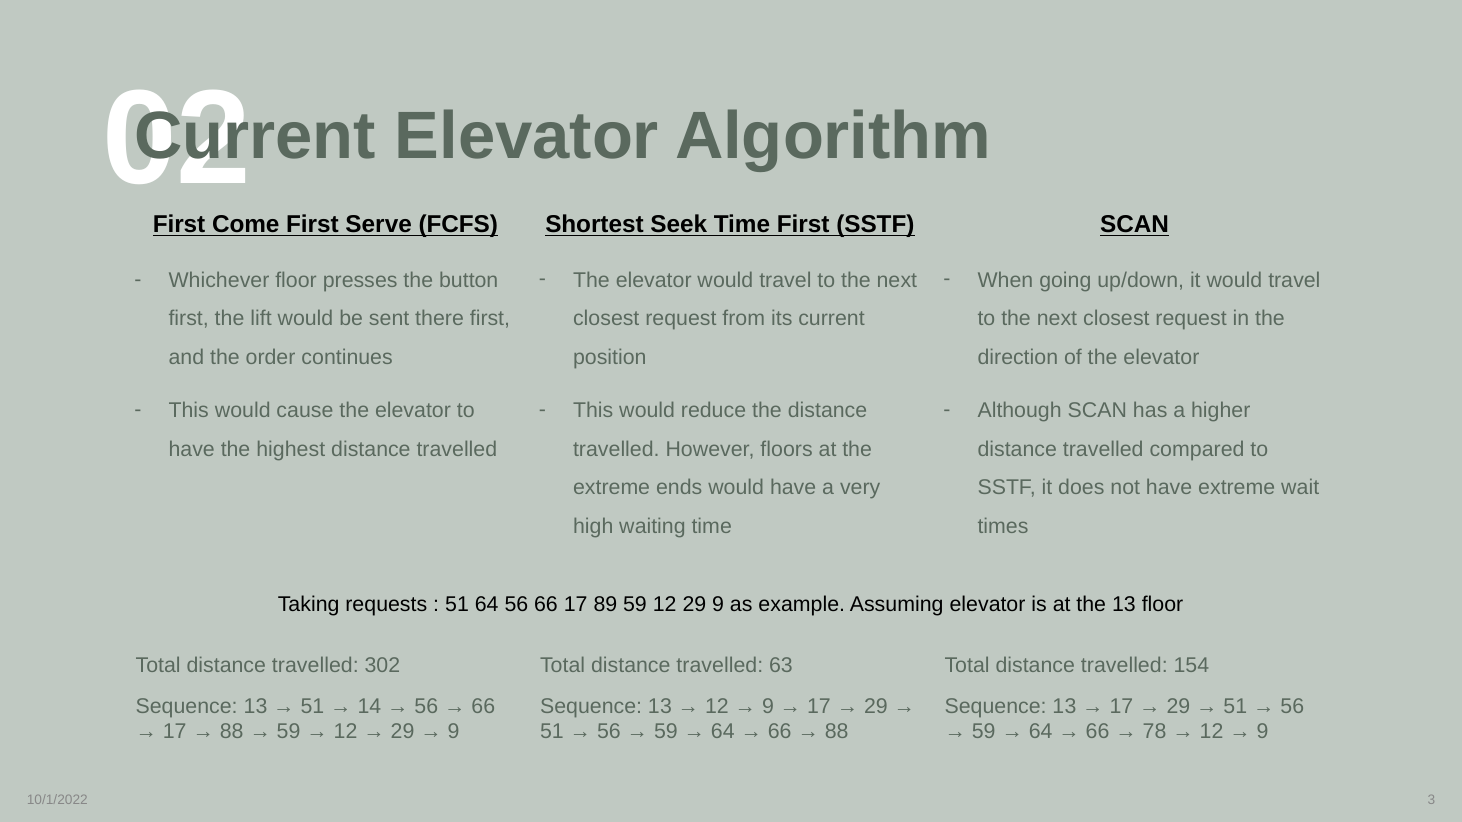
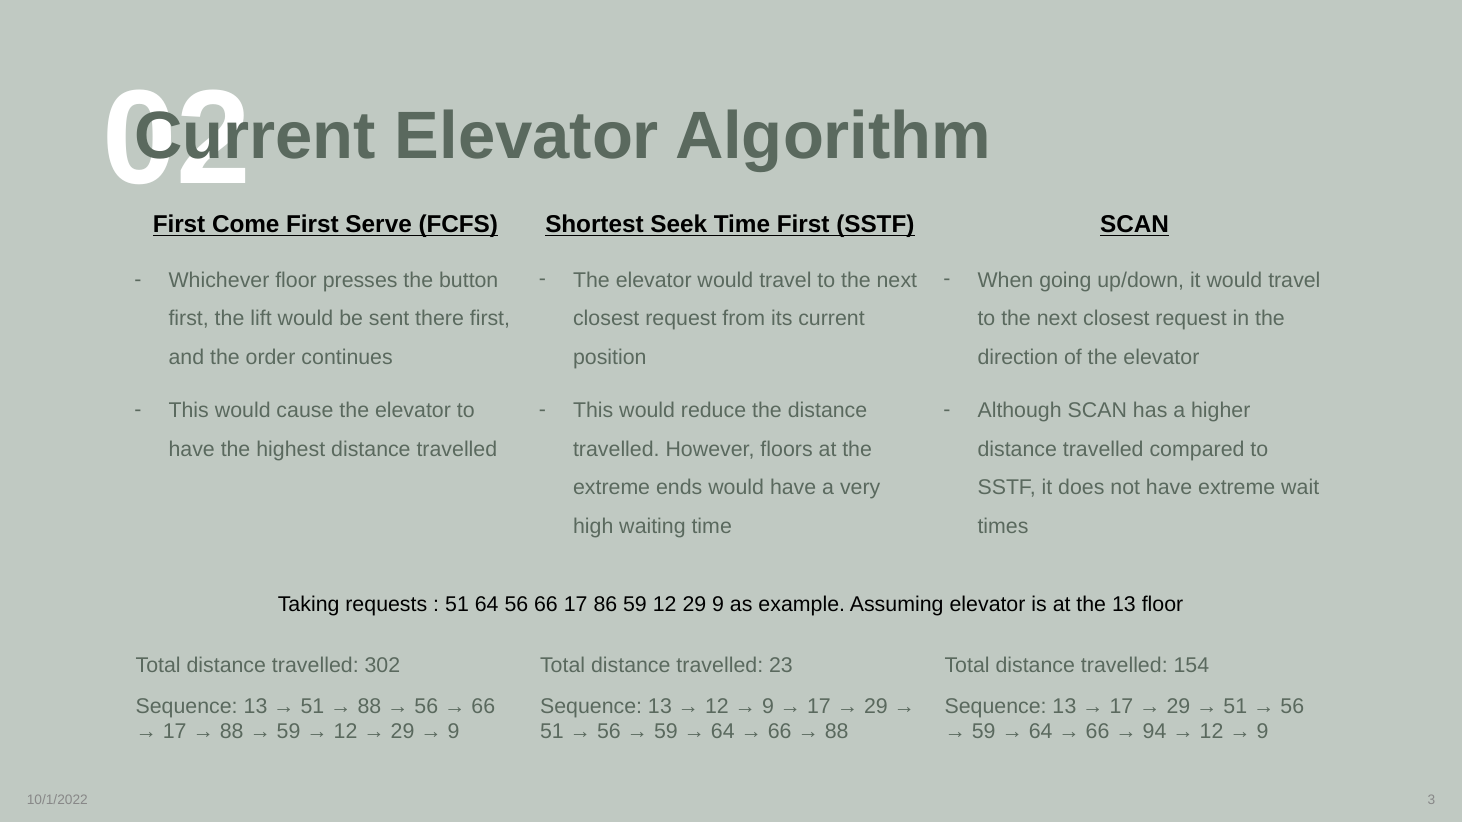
89: 89 -> 86
63: 63 -> 23
14 at (369, 706): 14 -> 88
78: 78 -> 94
